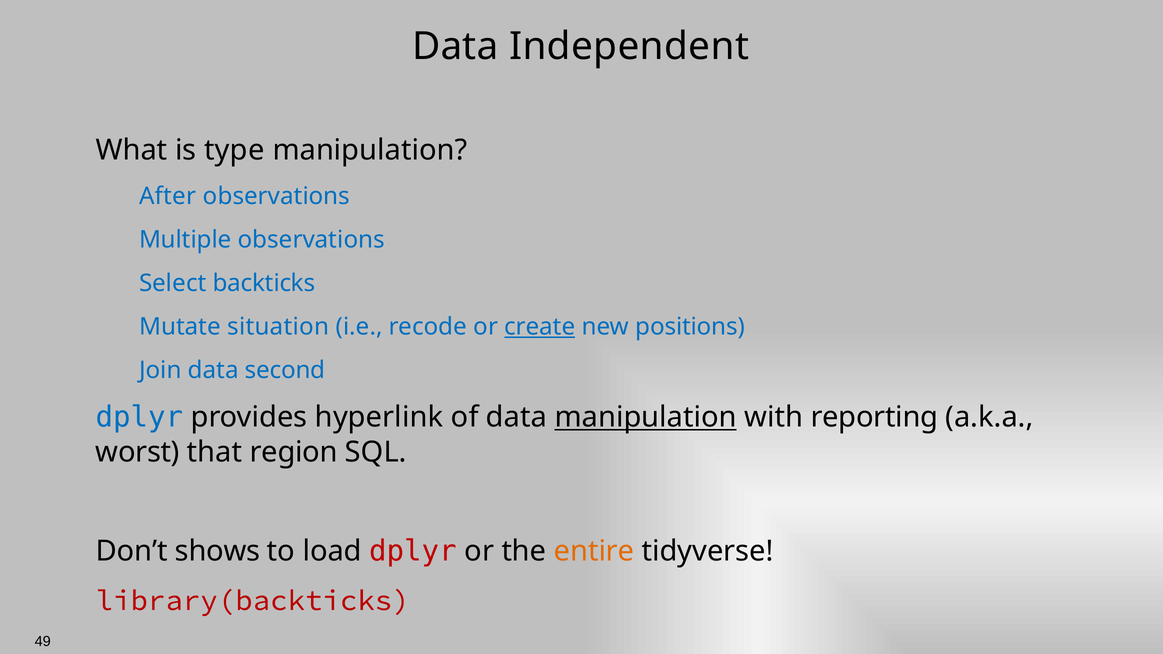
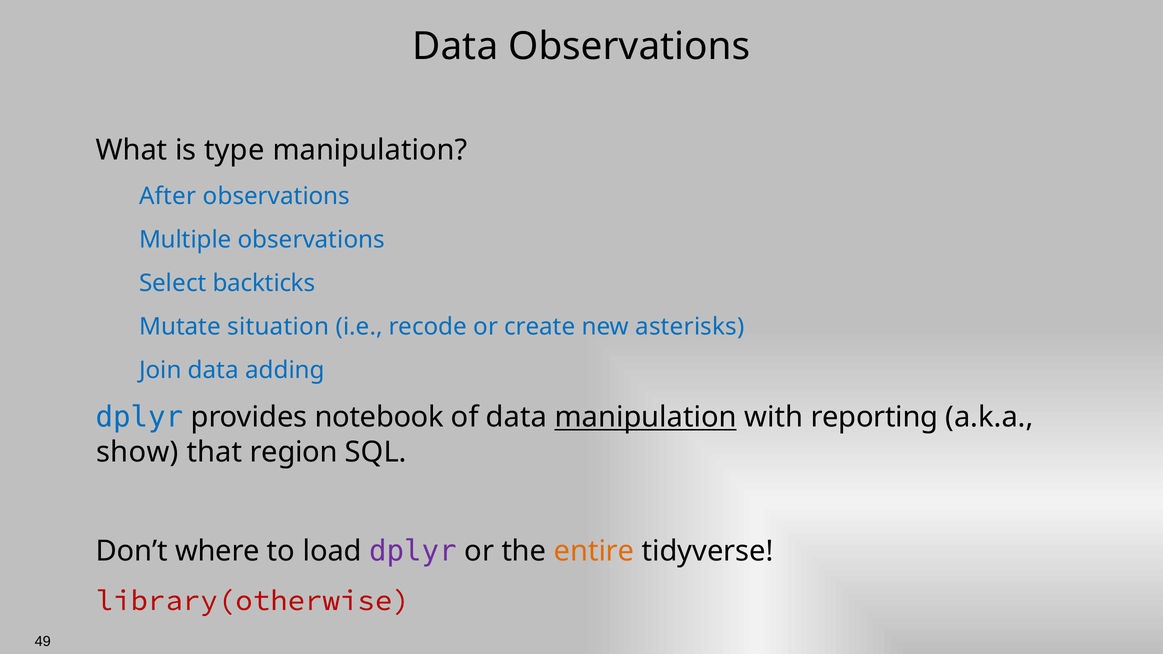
Data Independent: Independent -> Observations
create underline: present -> none
positions: positions -> asterisks
second: second -> adding
hyperlink: hyperlink -> notebook
worst: worst -> show
shows: shows -> where
dplyr at (413, 551) colour: red -> purple
library(backticks: library(backticks -> library(otherwise
